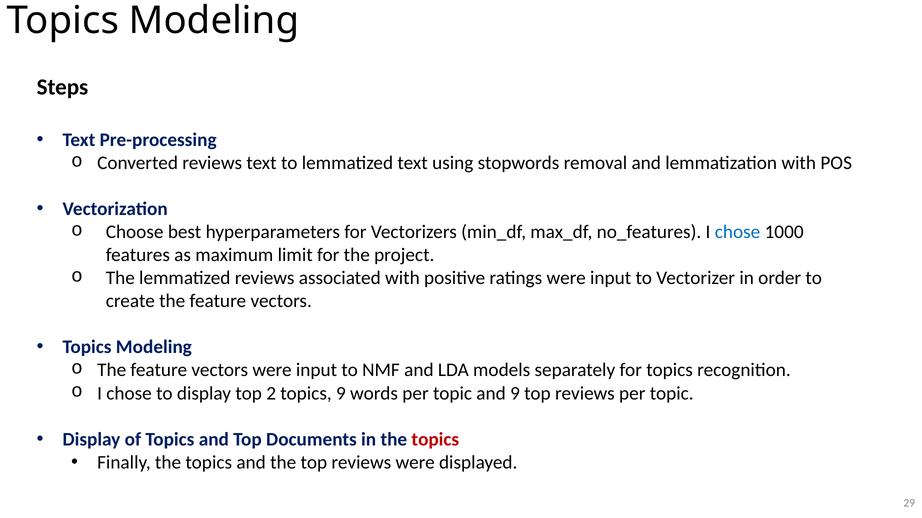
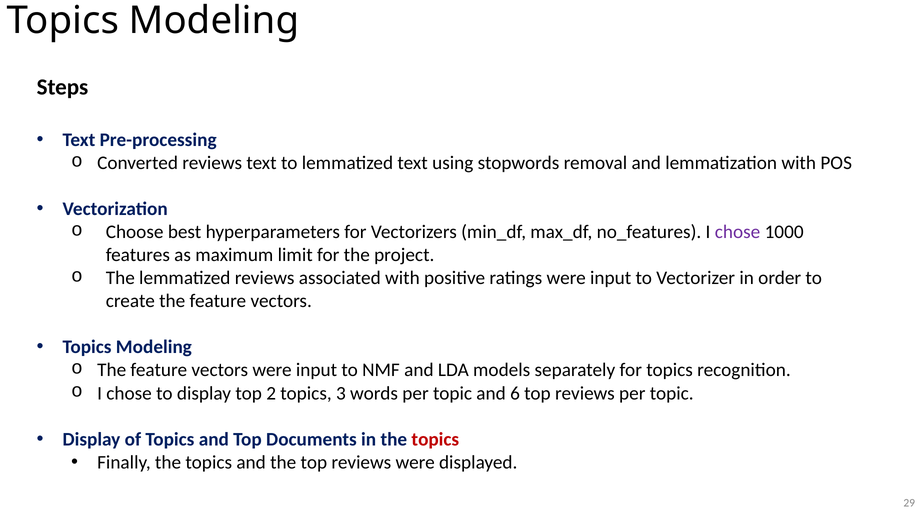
chose at (738, 232) colour: blue -> purple
topics 9: 9 -> 3
and 9: 9 -> 6
